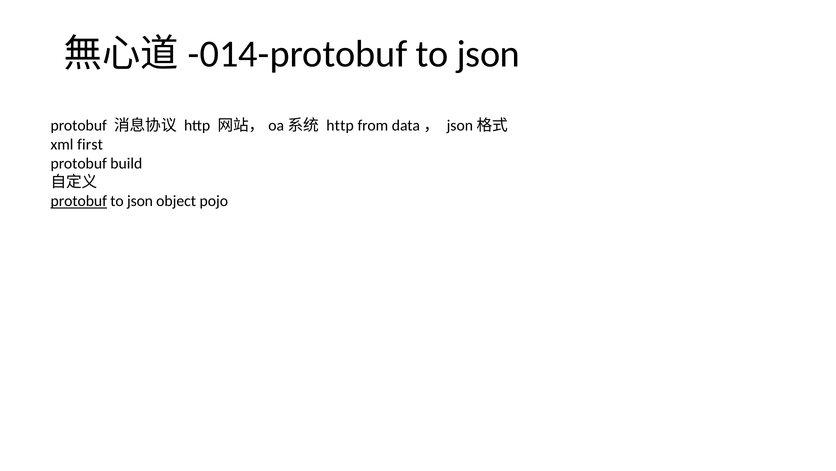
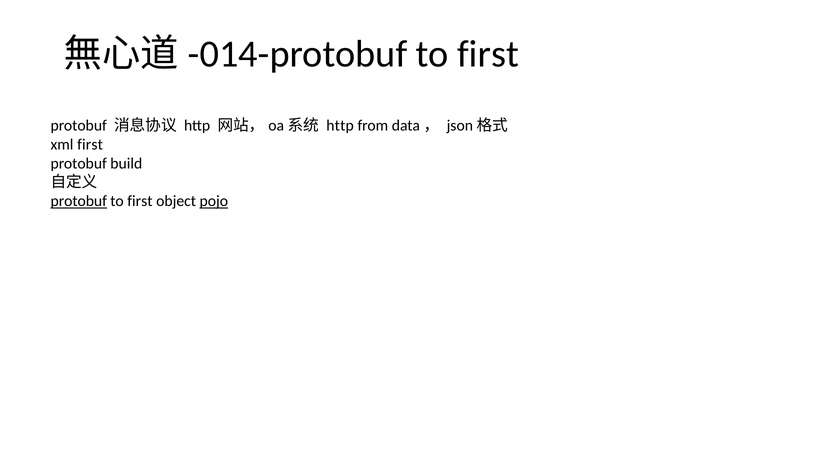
json at (488, 54): json -> first
json at (140, 201): json -> first
pojo underline: none -> present
